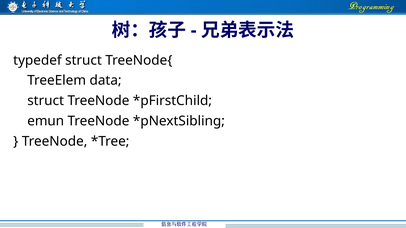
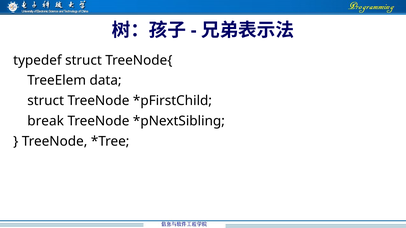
emun: emun -> break
